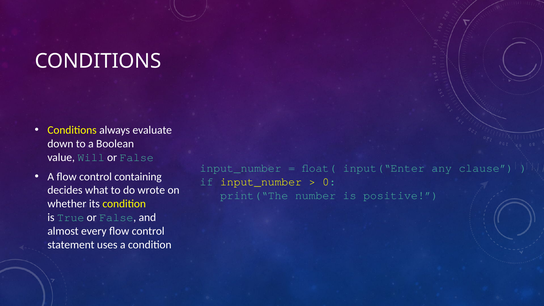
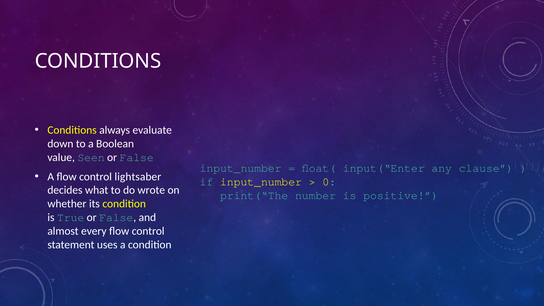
Will: Will -> Seen
containing: containing -> lightsaber
